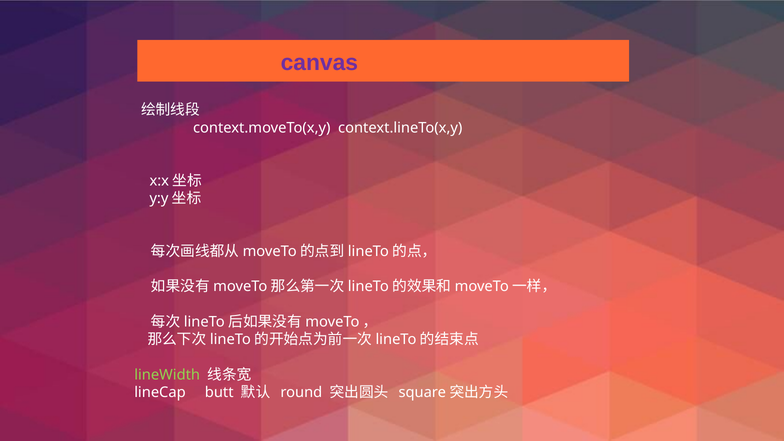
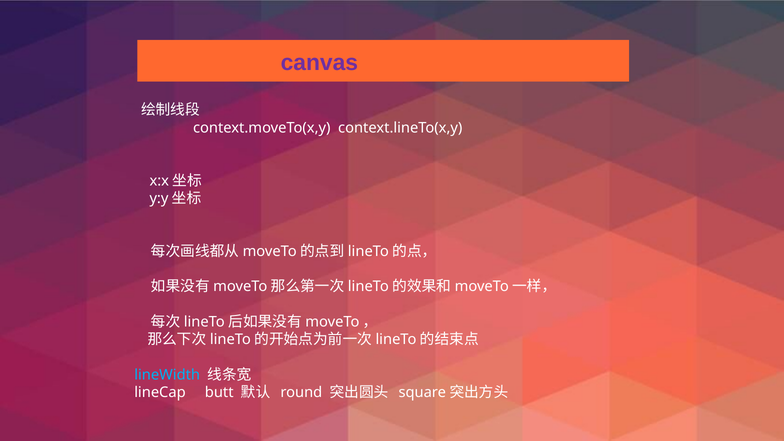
lineWidth colour: light green -> light blue
